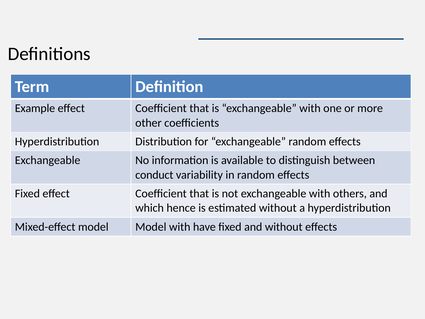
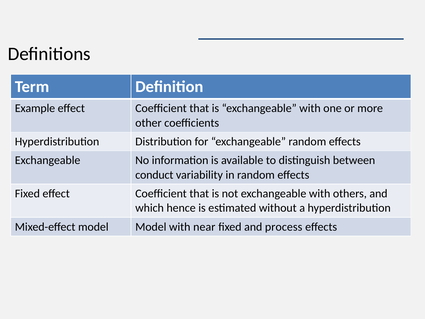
have: have -> near
and without: without -> process
